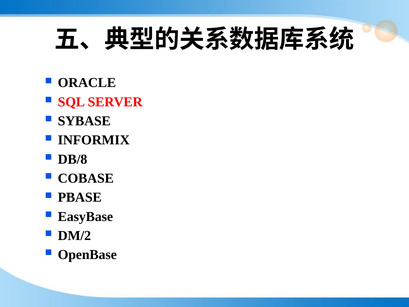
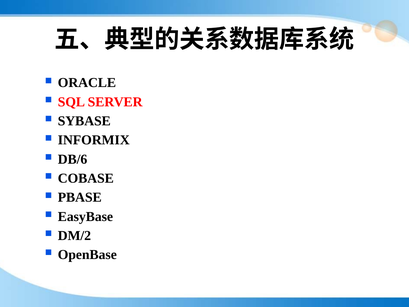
DB/8: DB/8 -> DB/6
